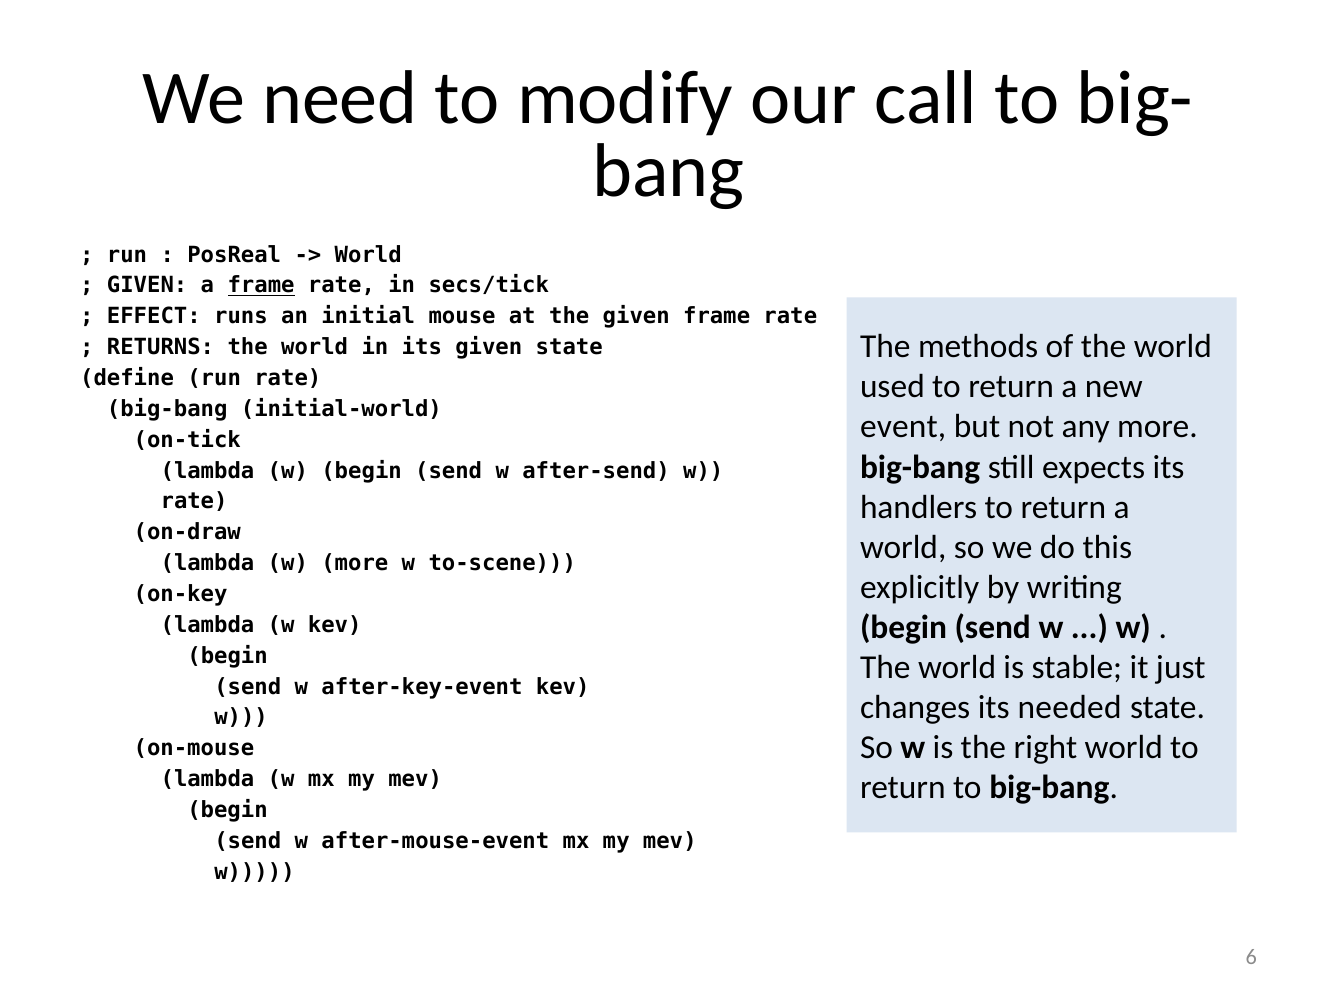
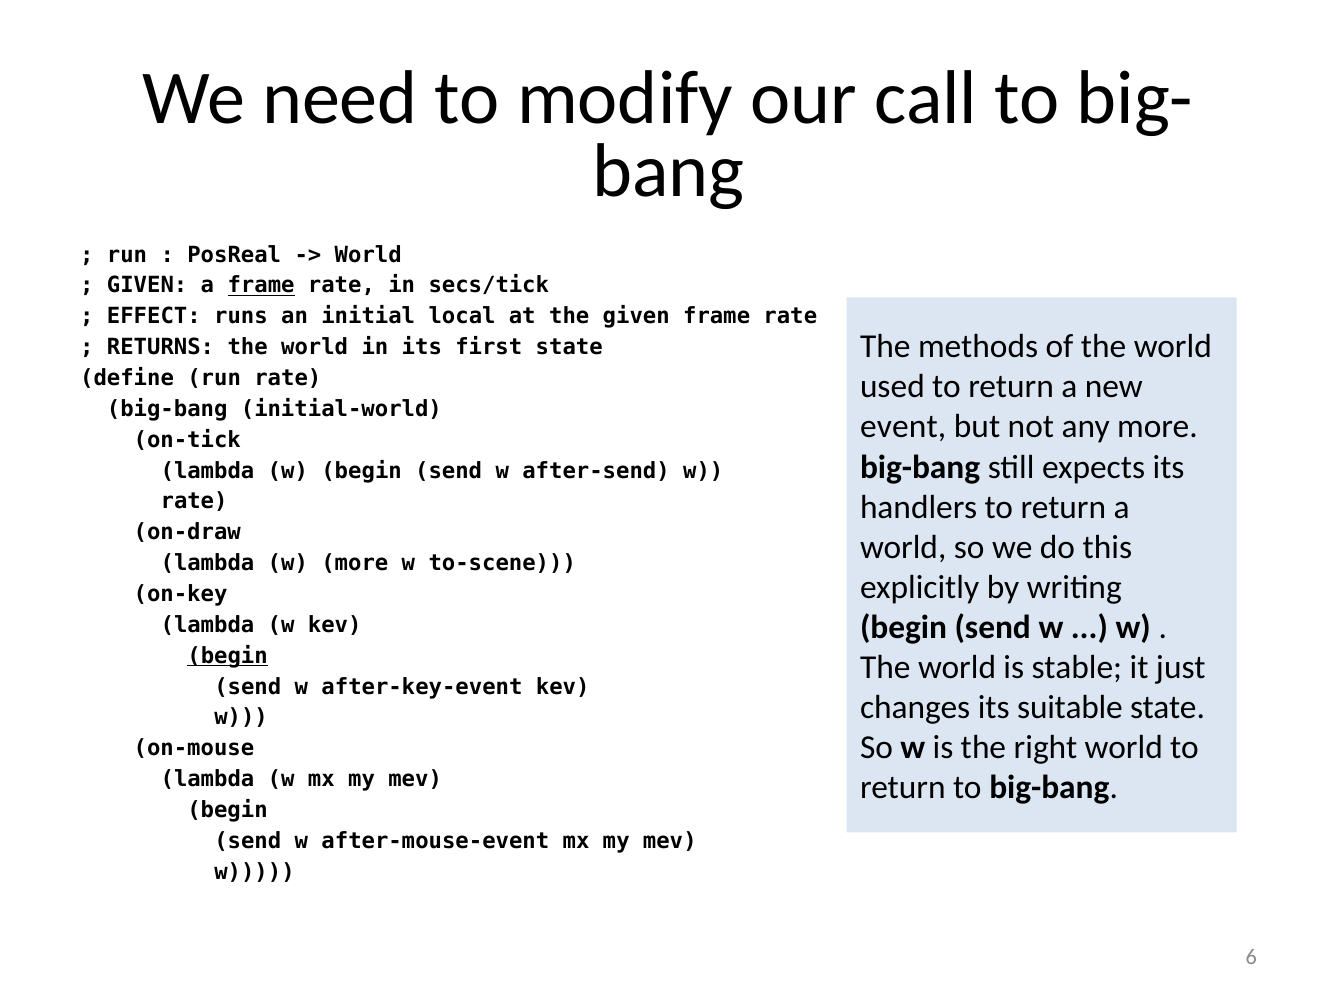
mouse: mouse -> local
its given: given -> first
begin at (228, 656) underline: none -> present
needed: needed -> suitable
